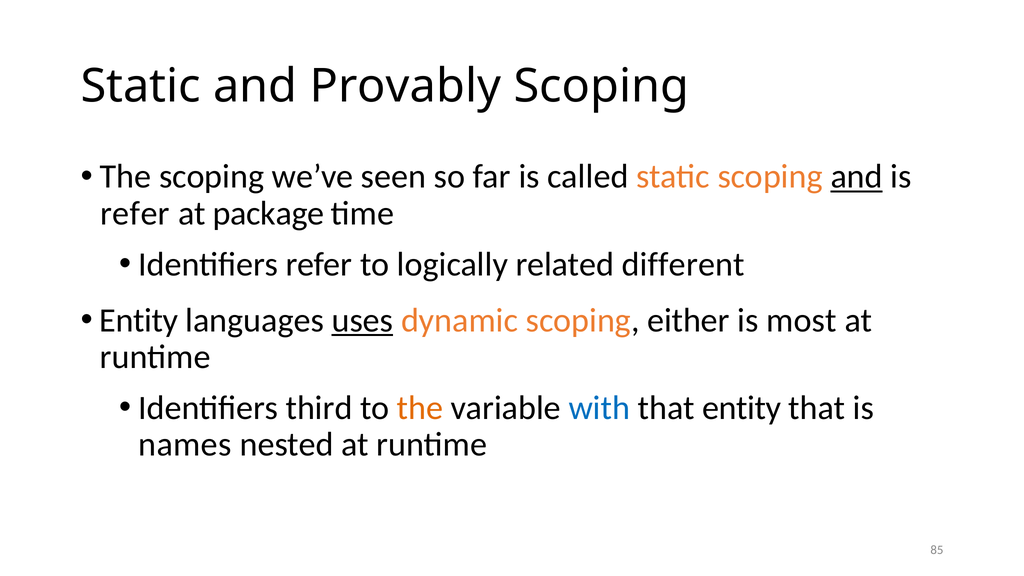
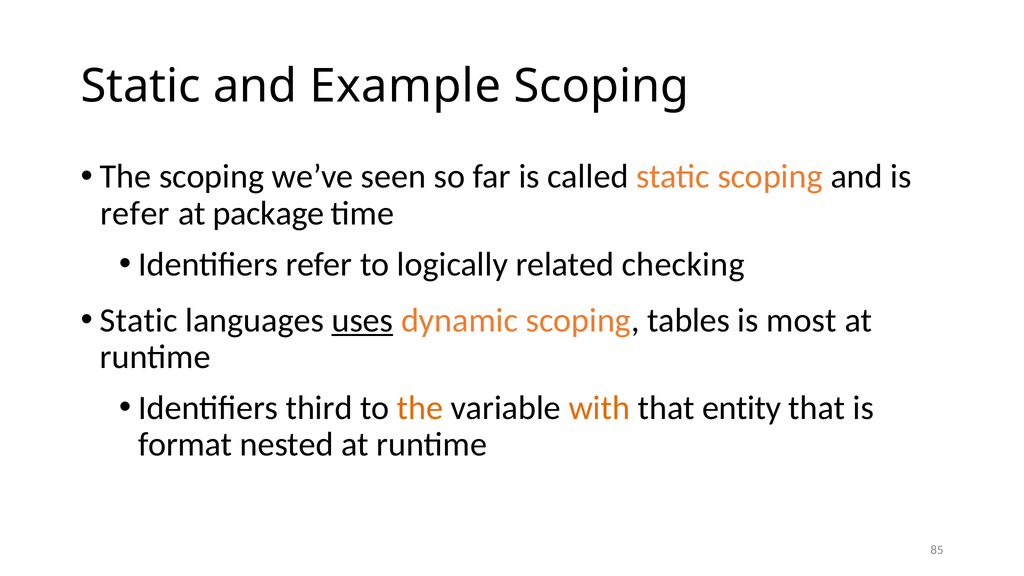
Provably: Provably -> Example
and at (857, 177) underline: present -> none
different: different -> checking
Entity at (139, 320): Entity -> Static
either: either -> tables
with colour: blue -> orange
names: names -> format
